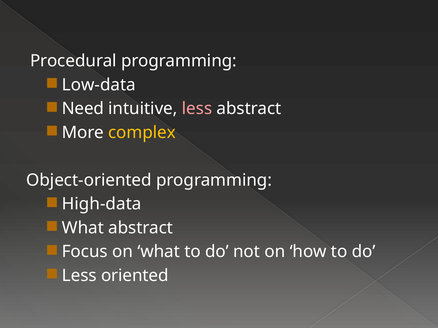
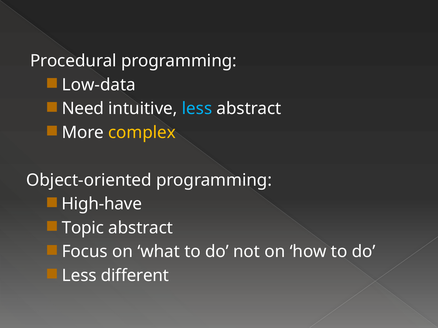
less at (197, 109) colour: pink -> light blue
High-data: High-data -> High-have
What at (83, 228): What -> Topic
oriented: oriented -> different
